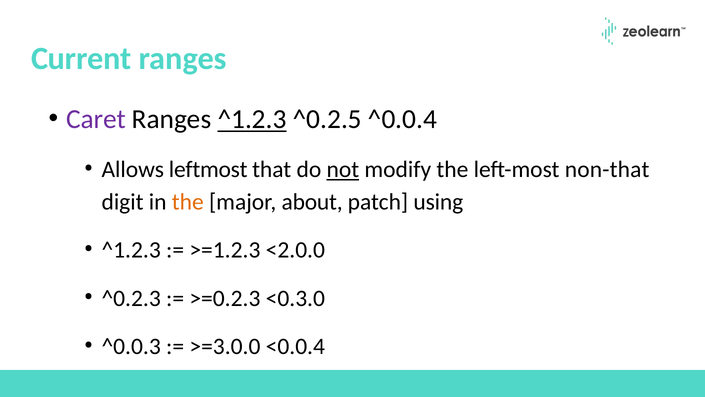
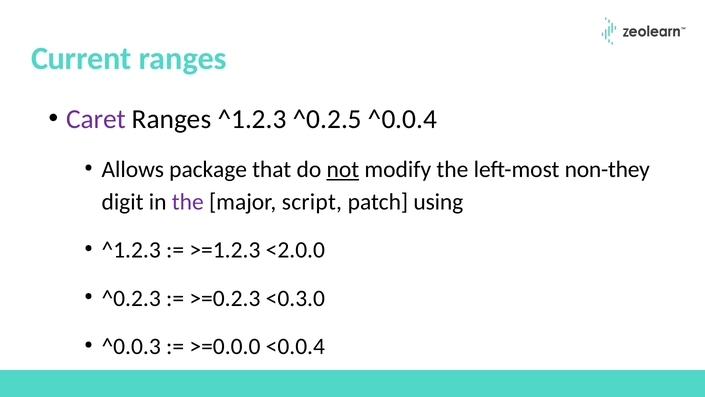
^1.2.3 at (252, 119) underline: present -> none
leftmost: leftmost -> package
non-that: non-that -> non-they
the at (188, 202) colour: orange -> purple
about: about -> script
>=3.0.0: >=3.0.0 -> >=0.0.0
